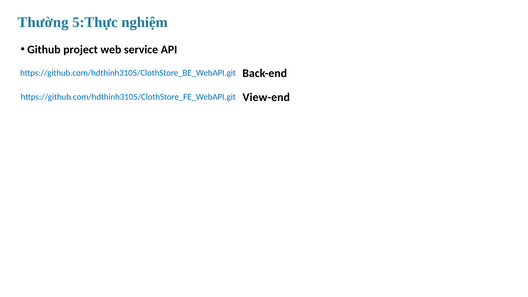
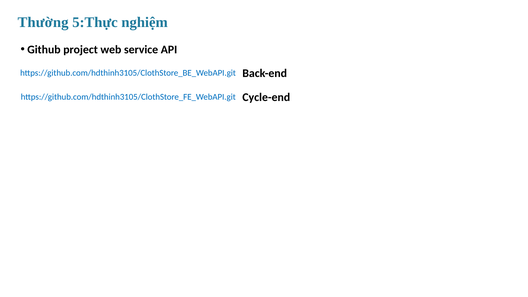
View-end: View-end -> Cycle-end
